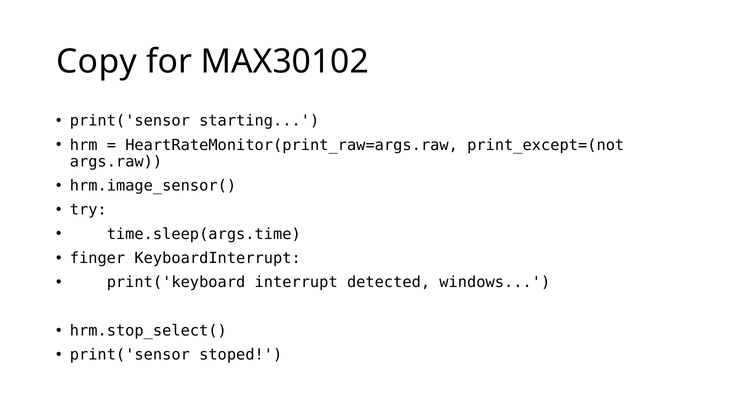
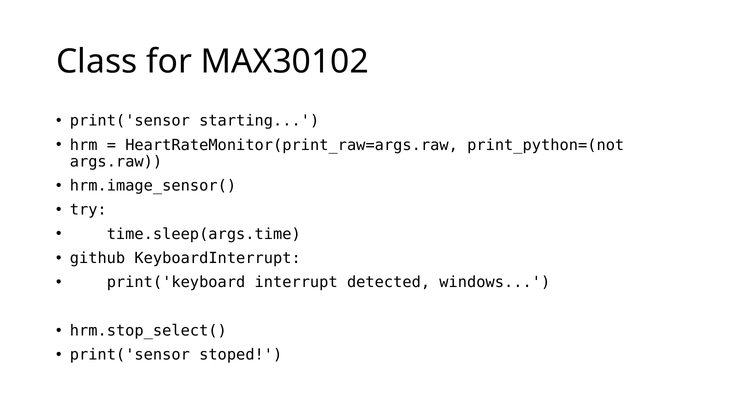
Copy: Copy -> Class
print_except=(not: print_except=(not -> print_python=(not
finger: finger -> github
